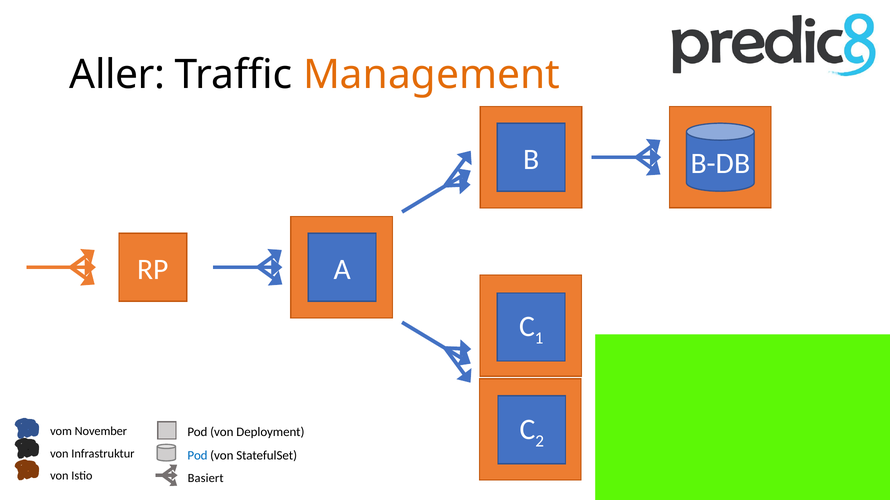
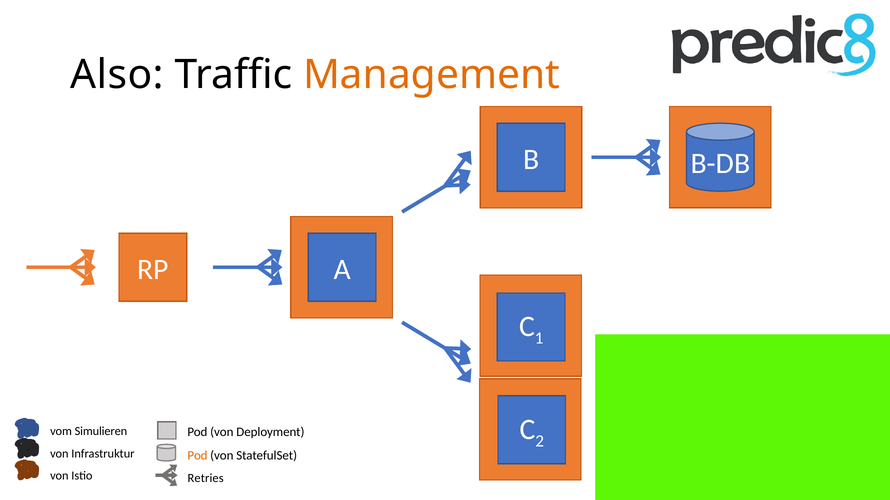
Aller: Aller -> Also
November: November -> Simulieren
Pod at (197, 456) colour: blue -> orange
Basiert: Basiert -> Retries
